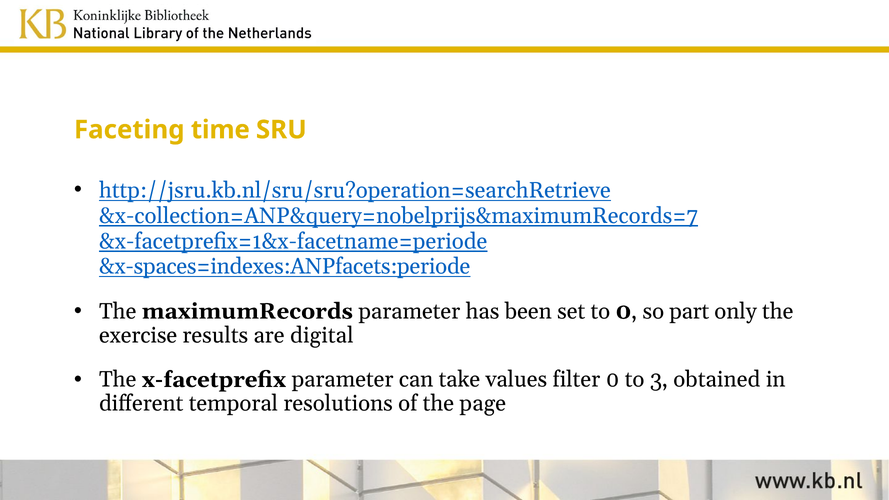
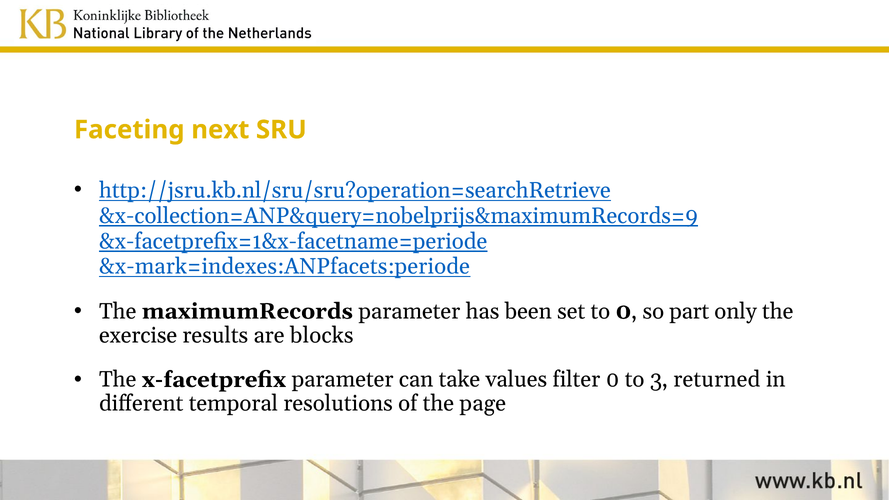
time: time -> next
&x-collection=ANP&query=nobelprijs&maximumRecords=7: &x-collection=ANP&query=nobelprijs&maximumRecords=7 -> &x-collection=ANP&query=nobelprijs&maximumRecords=9
&x-spaces=indexes:ANPfacets:periode: &x-spaces=indexes:ANPfacets:periode -> &x-mark=indexes:ANPfacets:periode
digital: digital -> blocks
obtained: obtained -> returned
